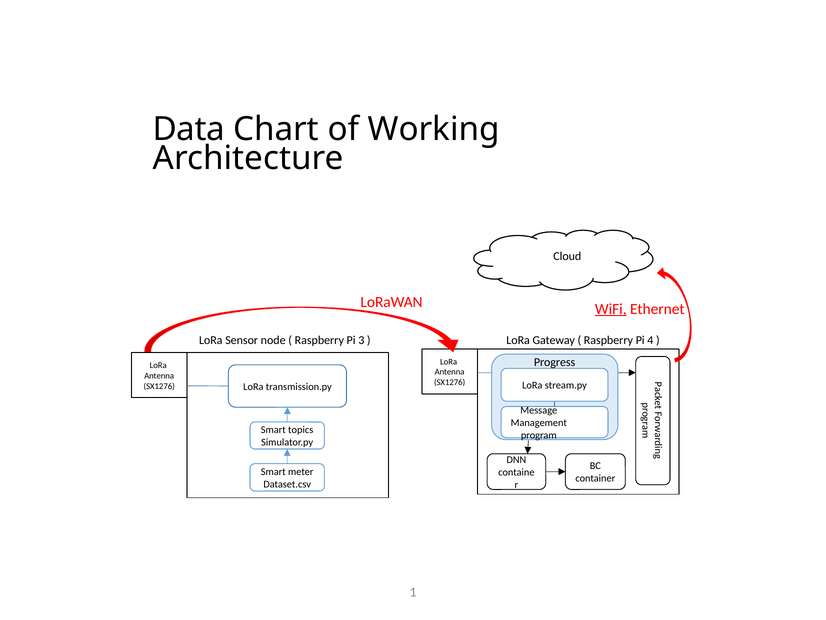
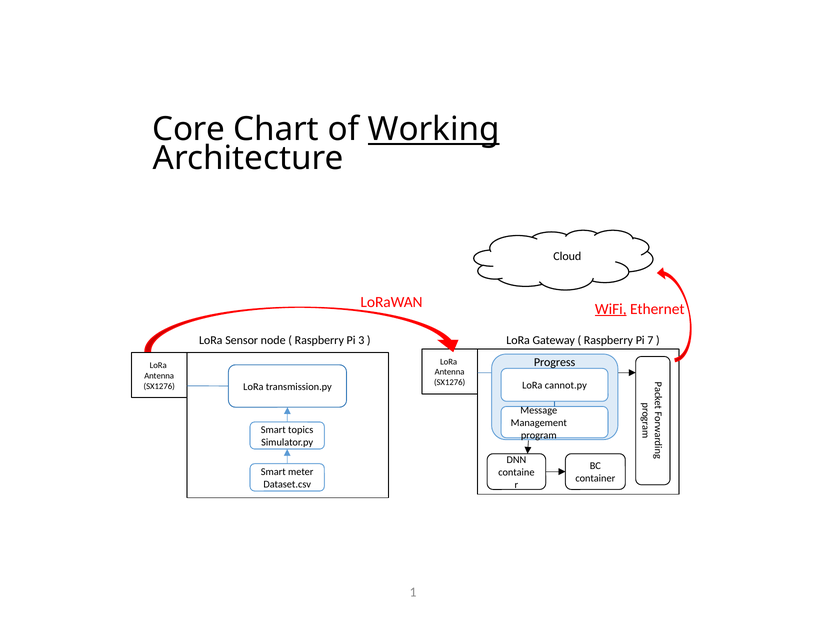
Data: Data -> Core
Working underline: none -> present
4: 4 -> 7
stream.py: stream.py -> cannot.py
